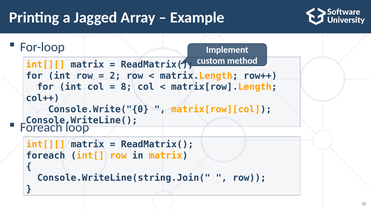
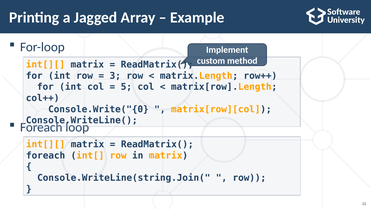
2: 2 -> 3
8: 8 -> 5
